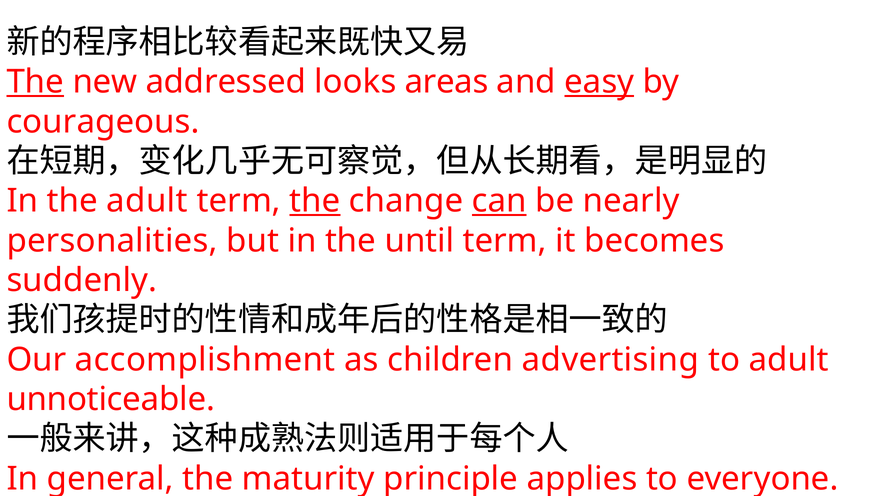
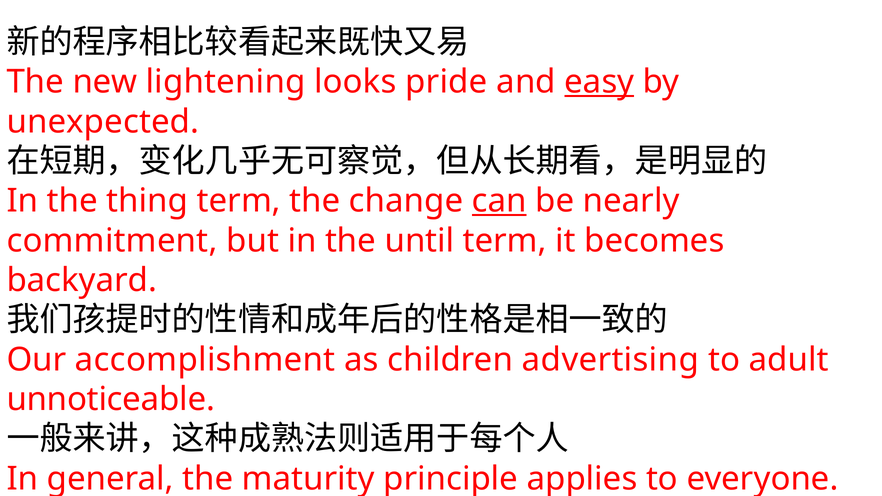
The at (35, 82) underline: present -> none
addressed: addressed -> lightening
areas: areas -> pride
courageous: courageous -> unexpected
the adult: adult -> thing
the at (315, 201) underline: present -> none
personalities: personalities -> commitment
suddenly: suddenly -> backyard
